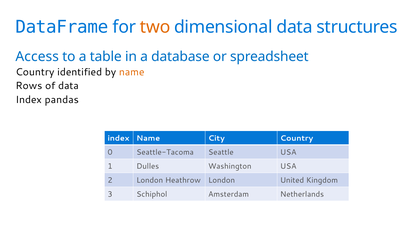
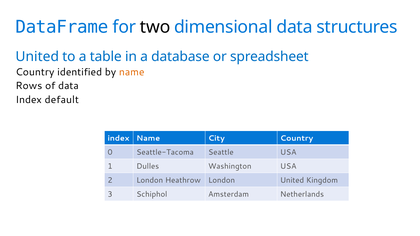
two colour: orange -> black
Access at (37, 57): Access -> United
pandas: pandas -> default
